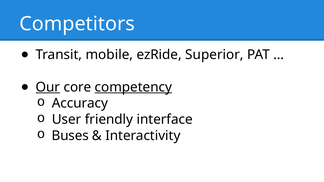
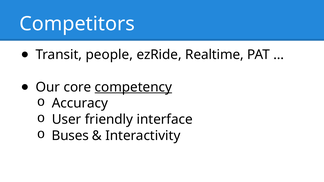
mobile: mobile -> people
Superior: Superior -> Realtime
Our underline: present -> none
